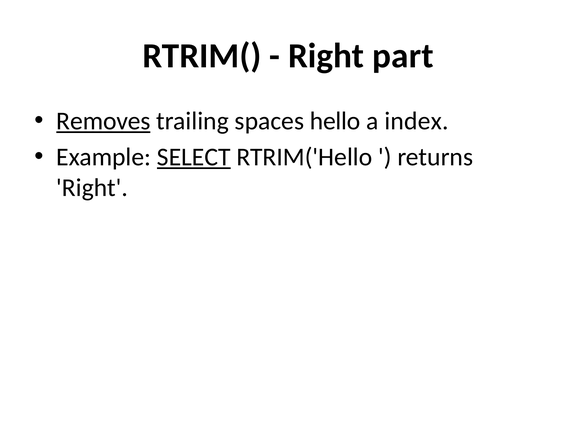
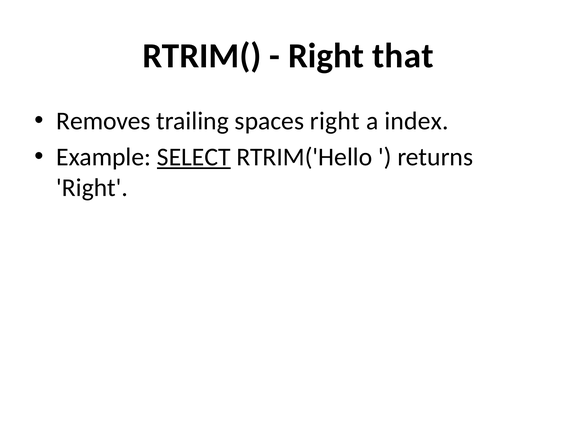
part: part -> that
Removes underline: present -> none
spaces hello: hello -> right
